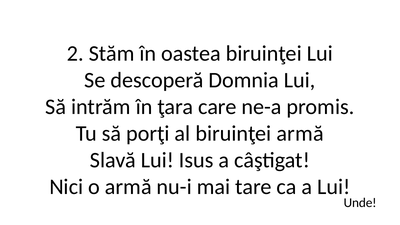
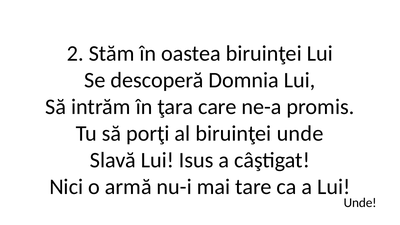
biruinţei armă: armă -> unde
